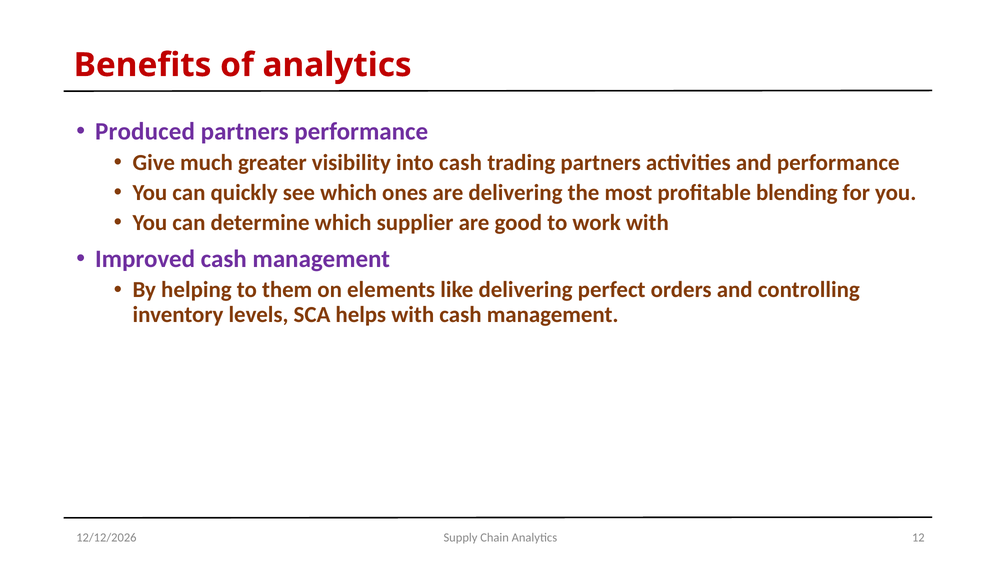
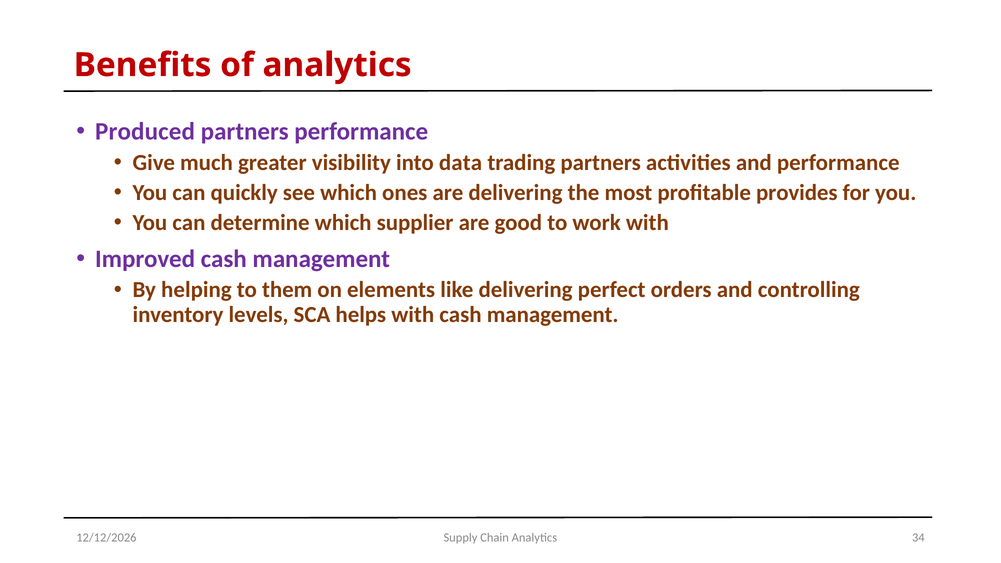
into cash: cash -> data
blending: blending -> provides
12: 12 -> 34
